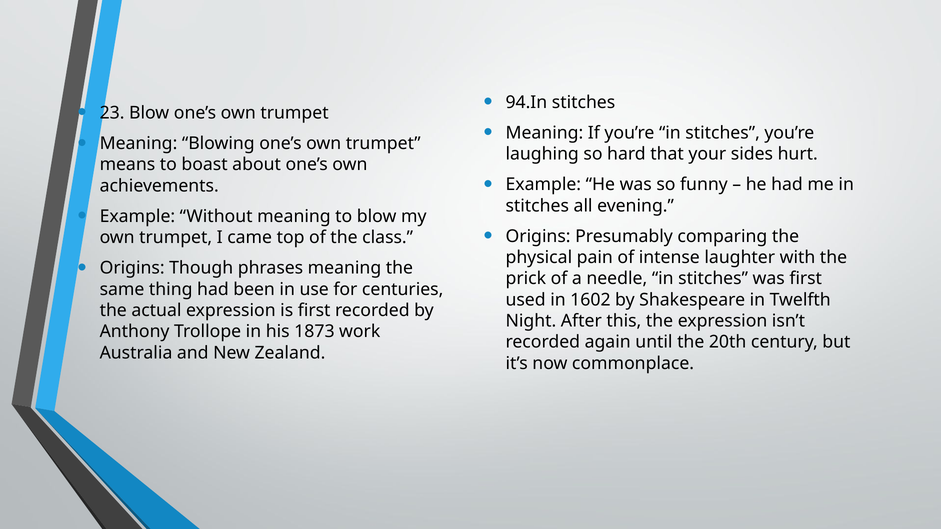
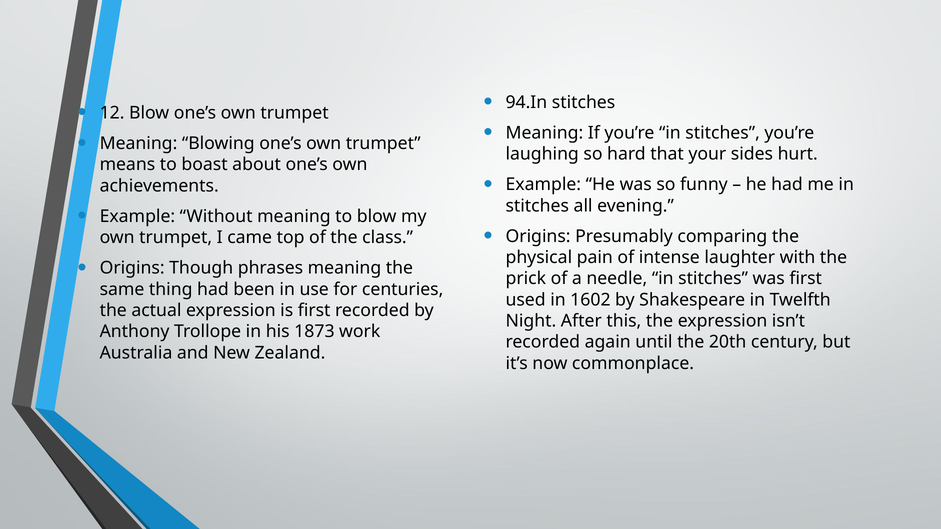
23: 23 -> 12
